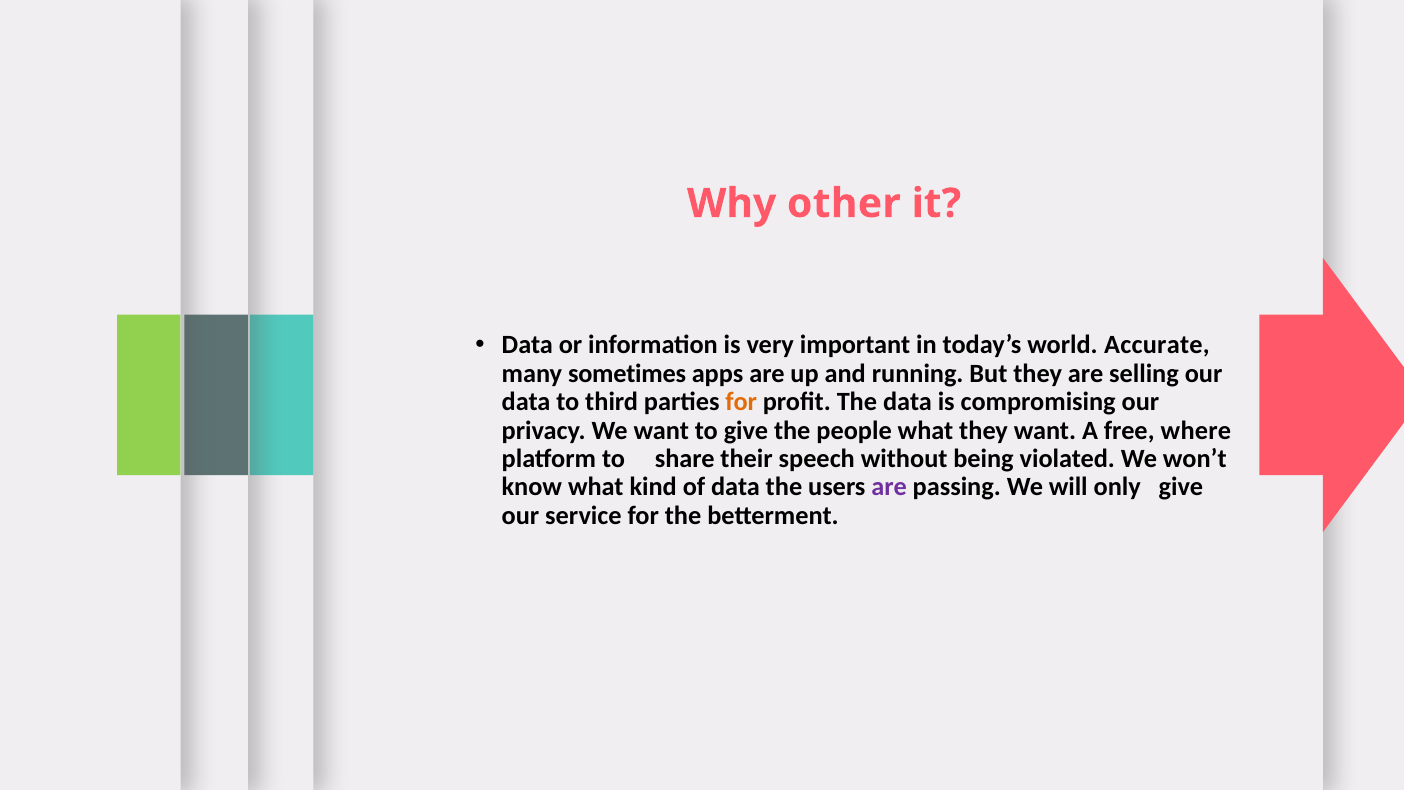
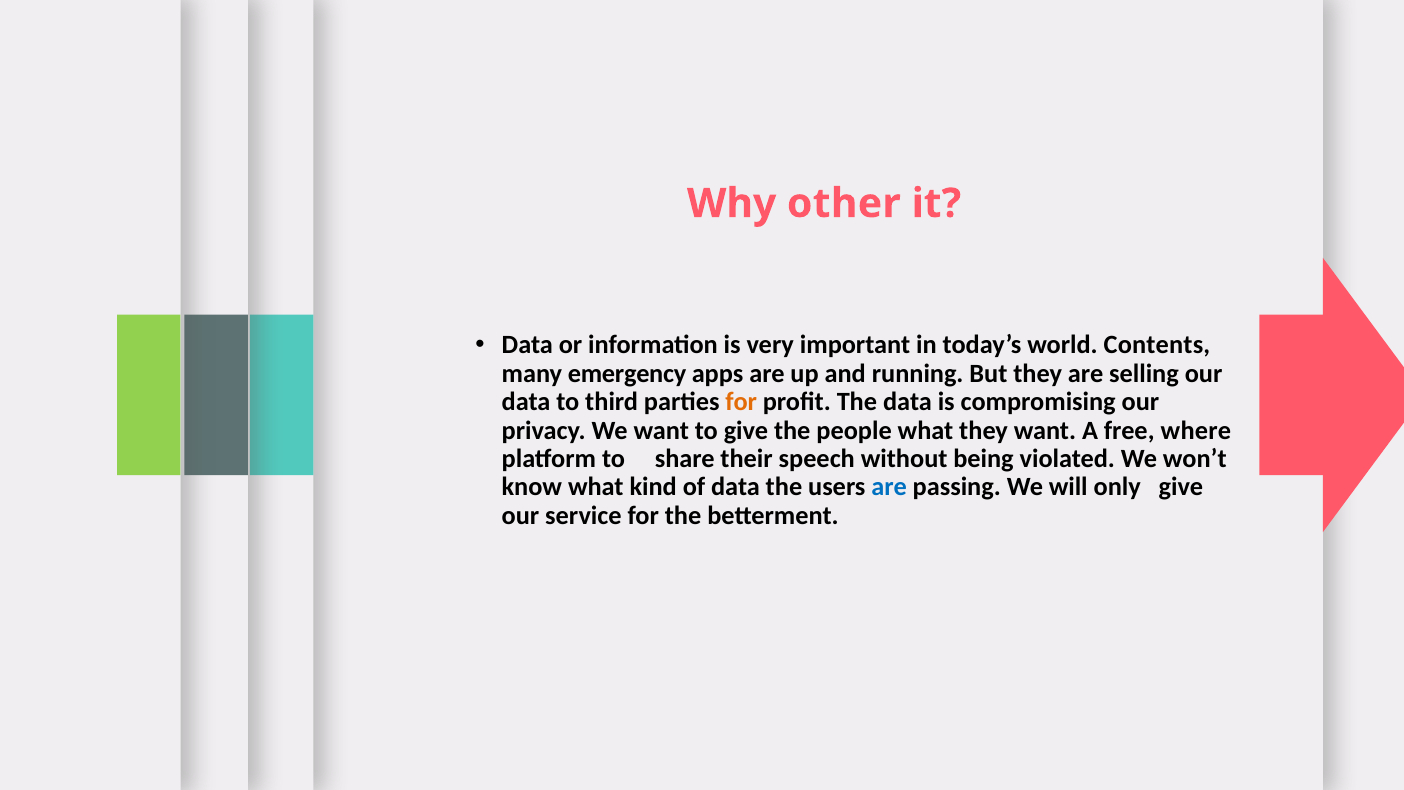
Accurate: Accurate -> Contents
sometimes: sometimes -> emergency
are at (889, 487) colour: purple -> blue
